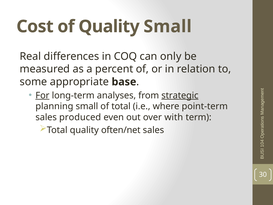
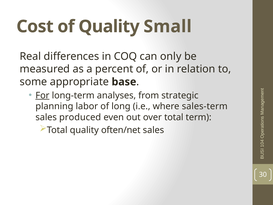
strategic underline: present -> none
planning small: small -> labor
of total: total -> long
point-term: point-term -> sales-term
over with: with -> total
